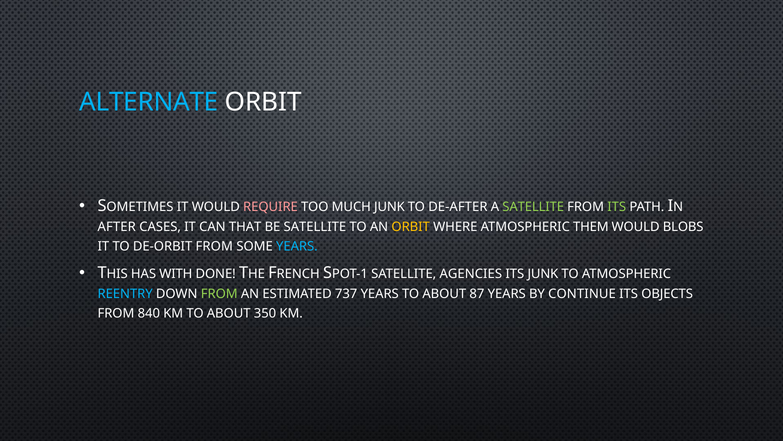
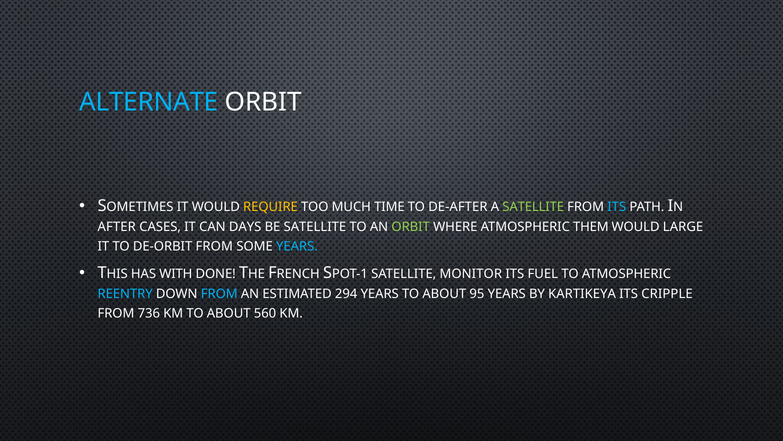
REQUIRE colour: pink -> yellow
MUCH JUNK: JUNK -> TIME
ITS at (617, 207) colour: light green -> light blue
THAT: THAT -> DAYS
ORBIT at (411, 226) colour: yellow -> light green
BLOBS: BLOBS -> LARGE
AGENCIES: AGENCIES -> MONITOR
ITS JUNK: JUNK -> FUEL
FROM at (219, 293) colour: light green -> light blue
737: 737 -> 294
87: 87 -> 95
CONTINUE: CONTINUE -> KARTIKEYA
OBJECTS: OBJECTS -> CRIPPLE
840: 840 -> 736
350: 350 -> 560
